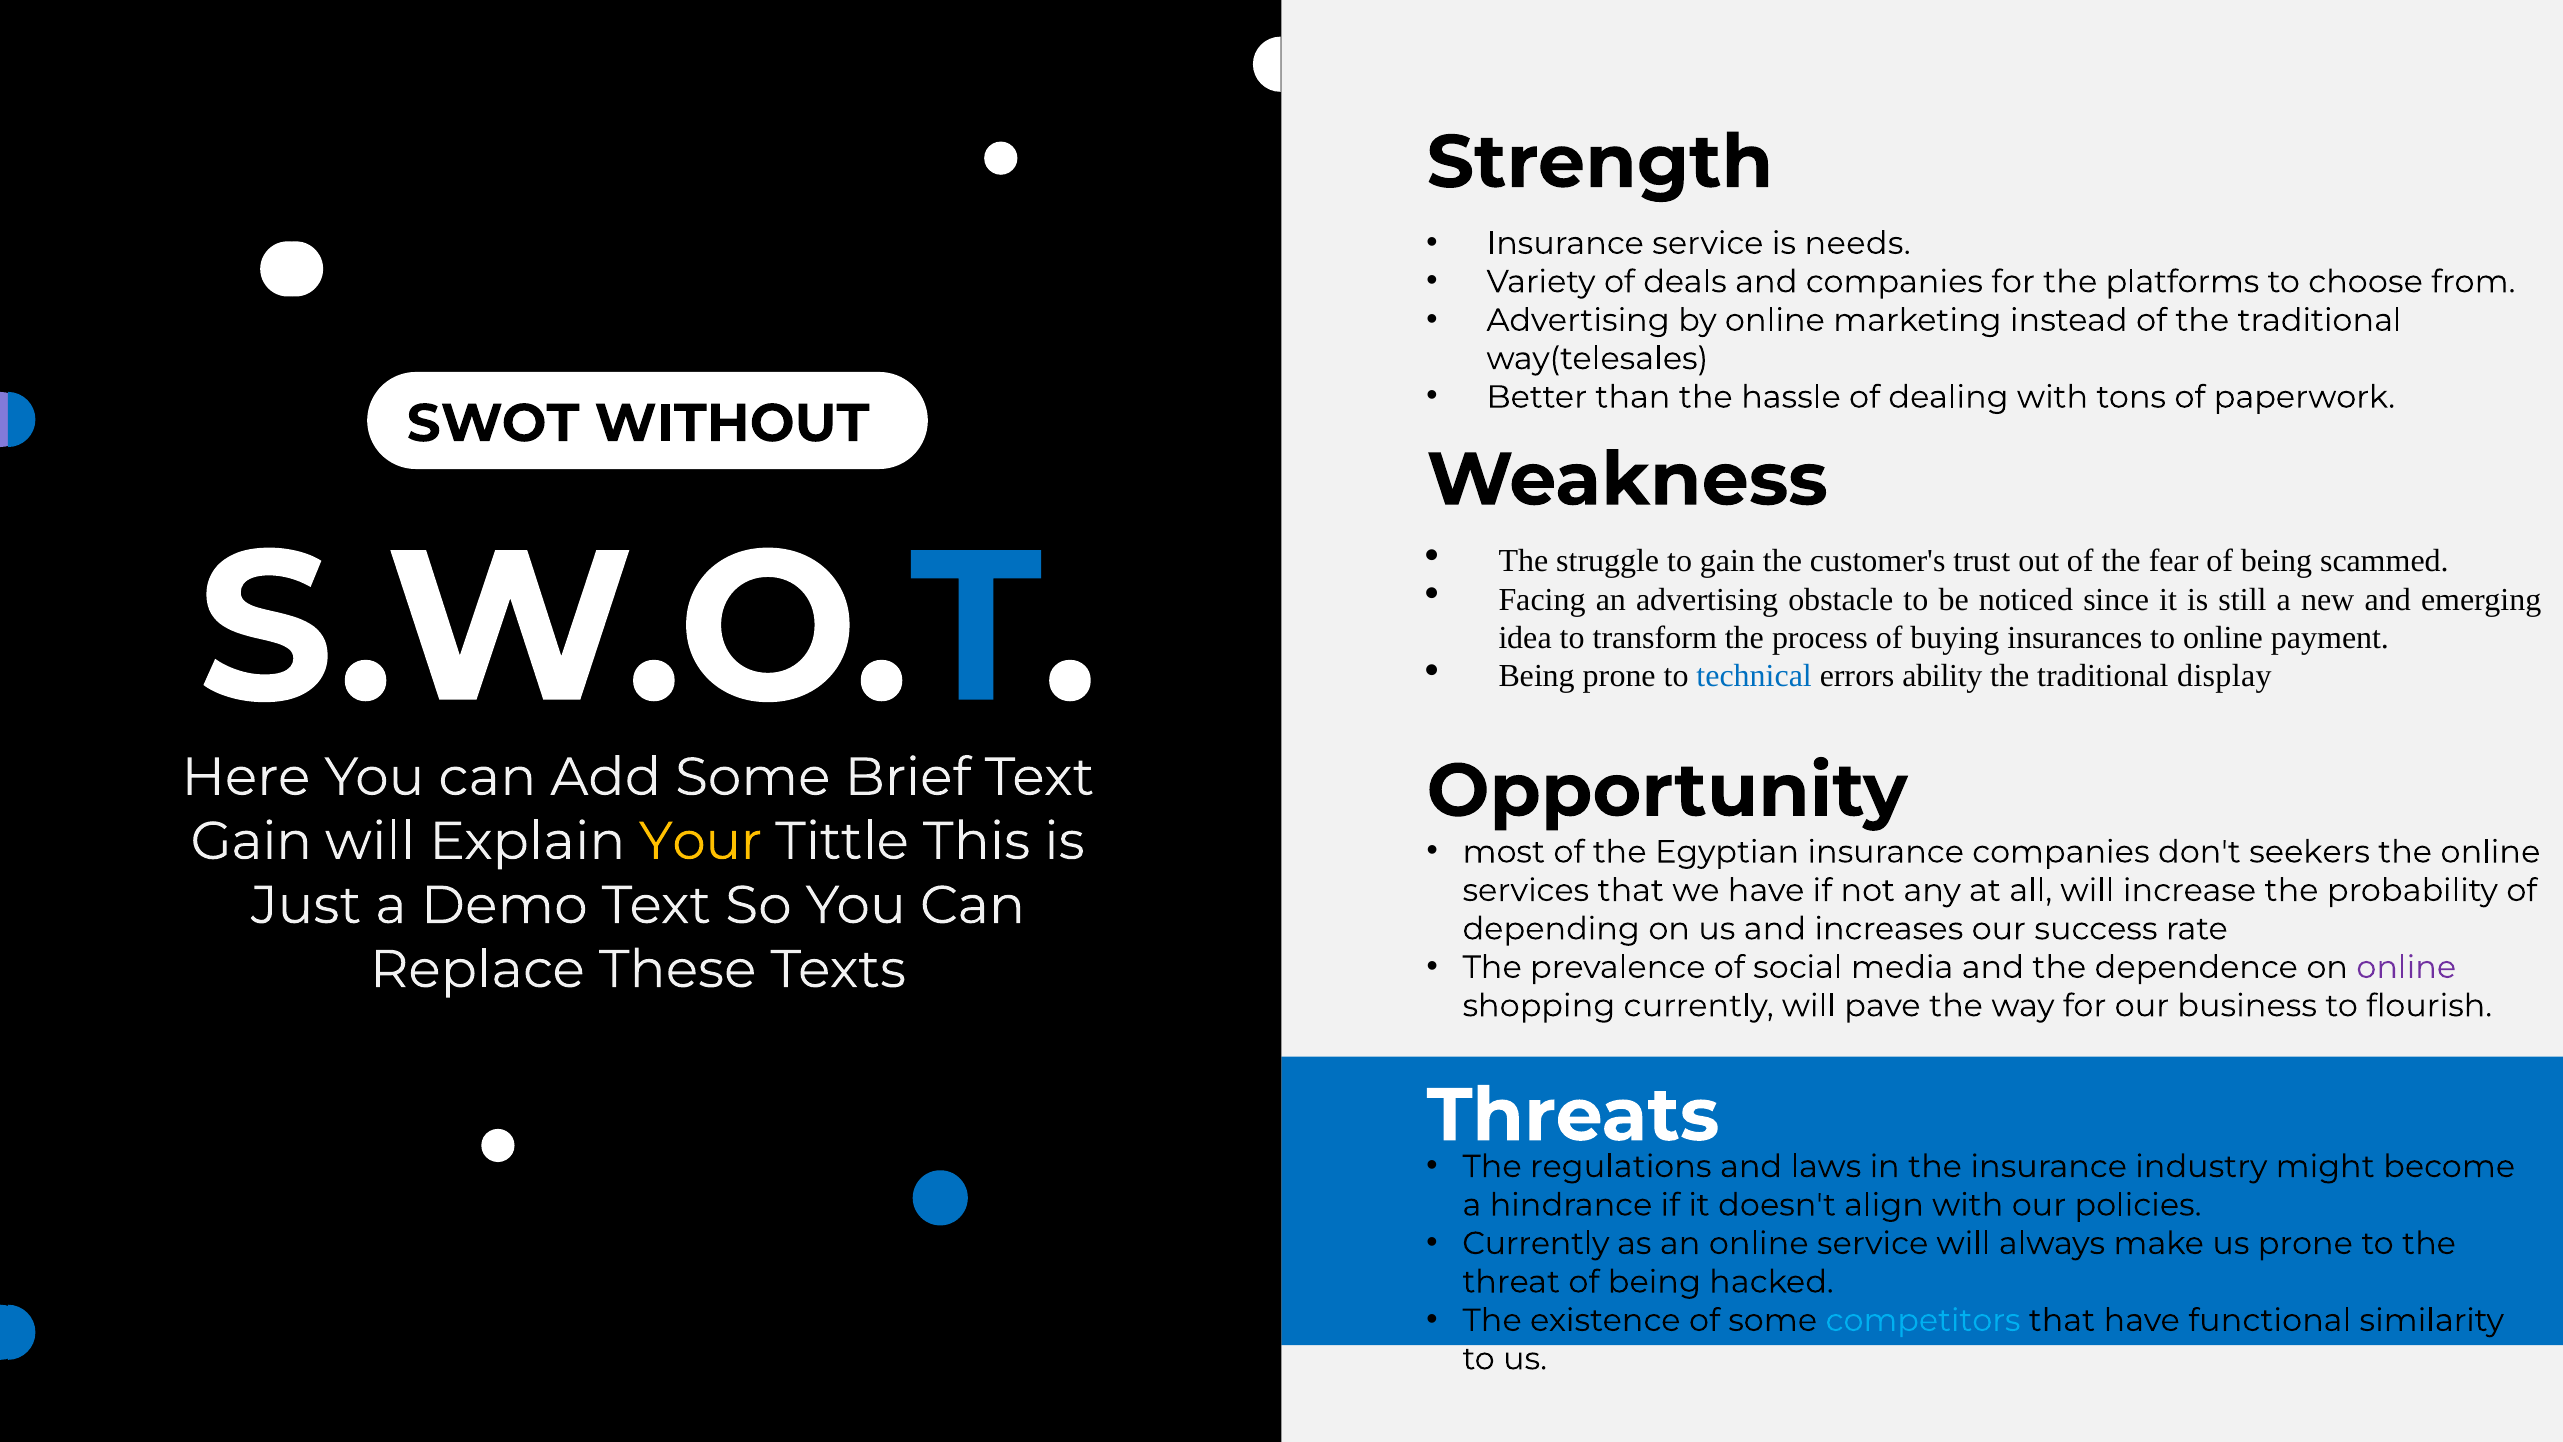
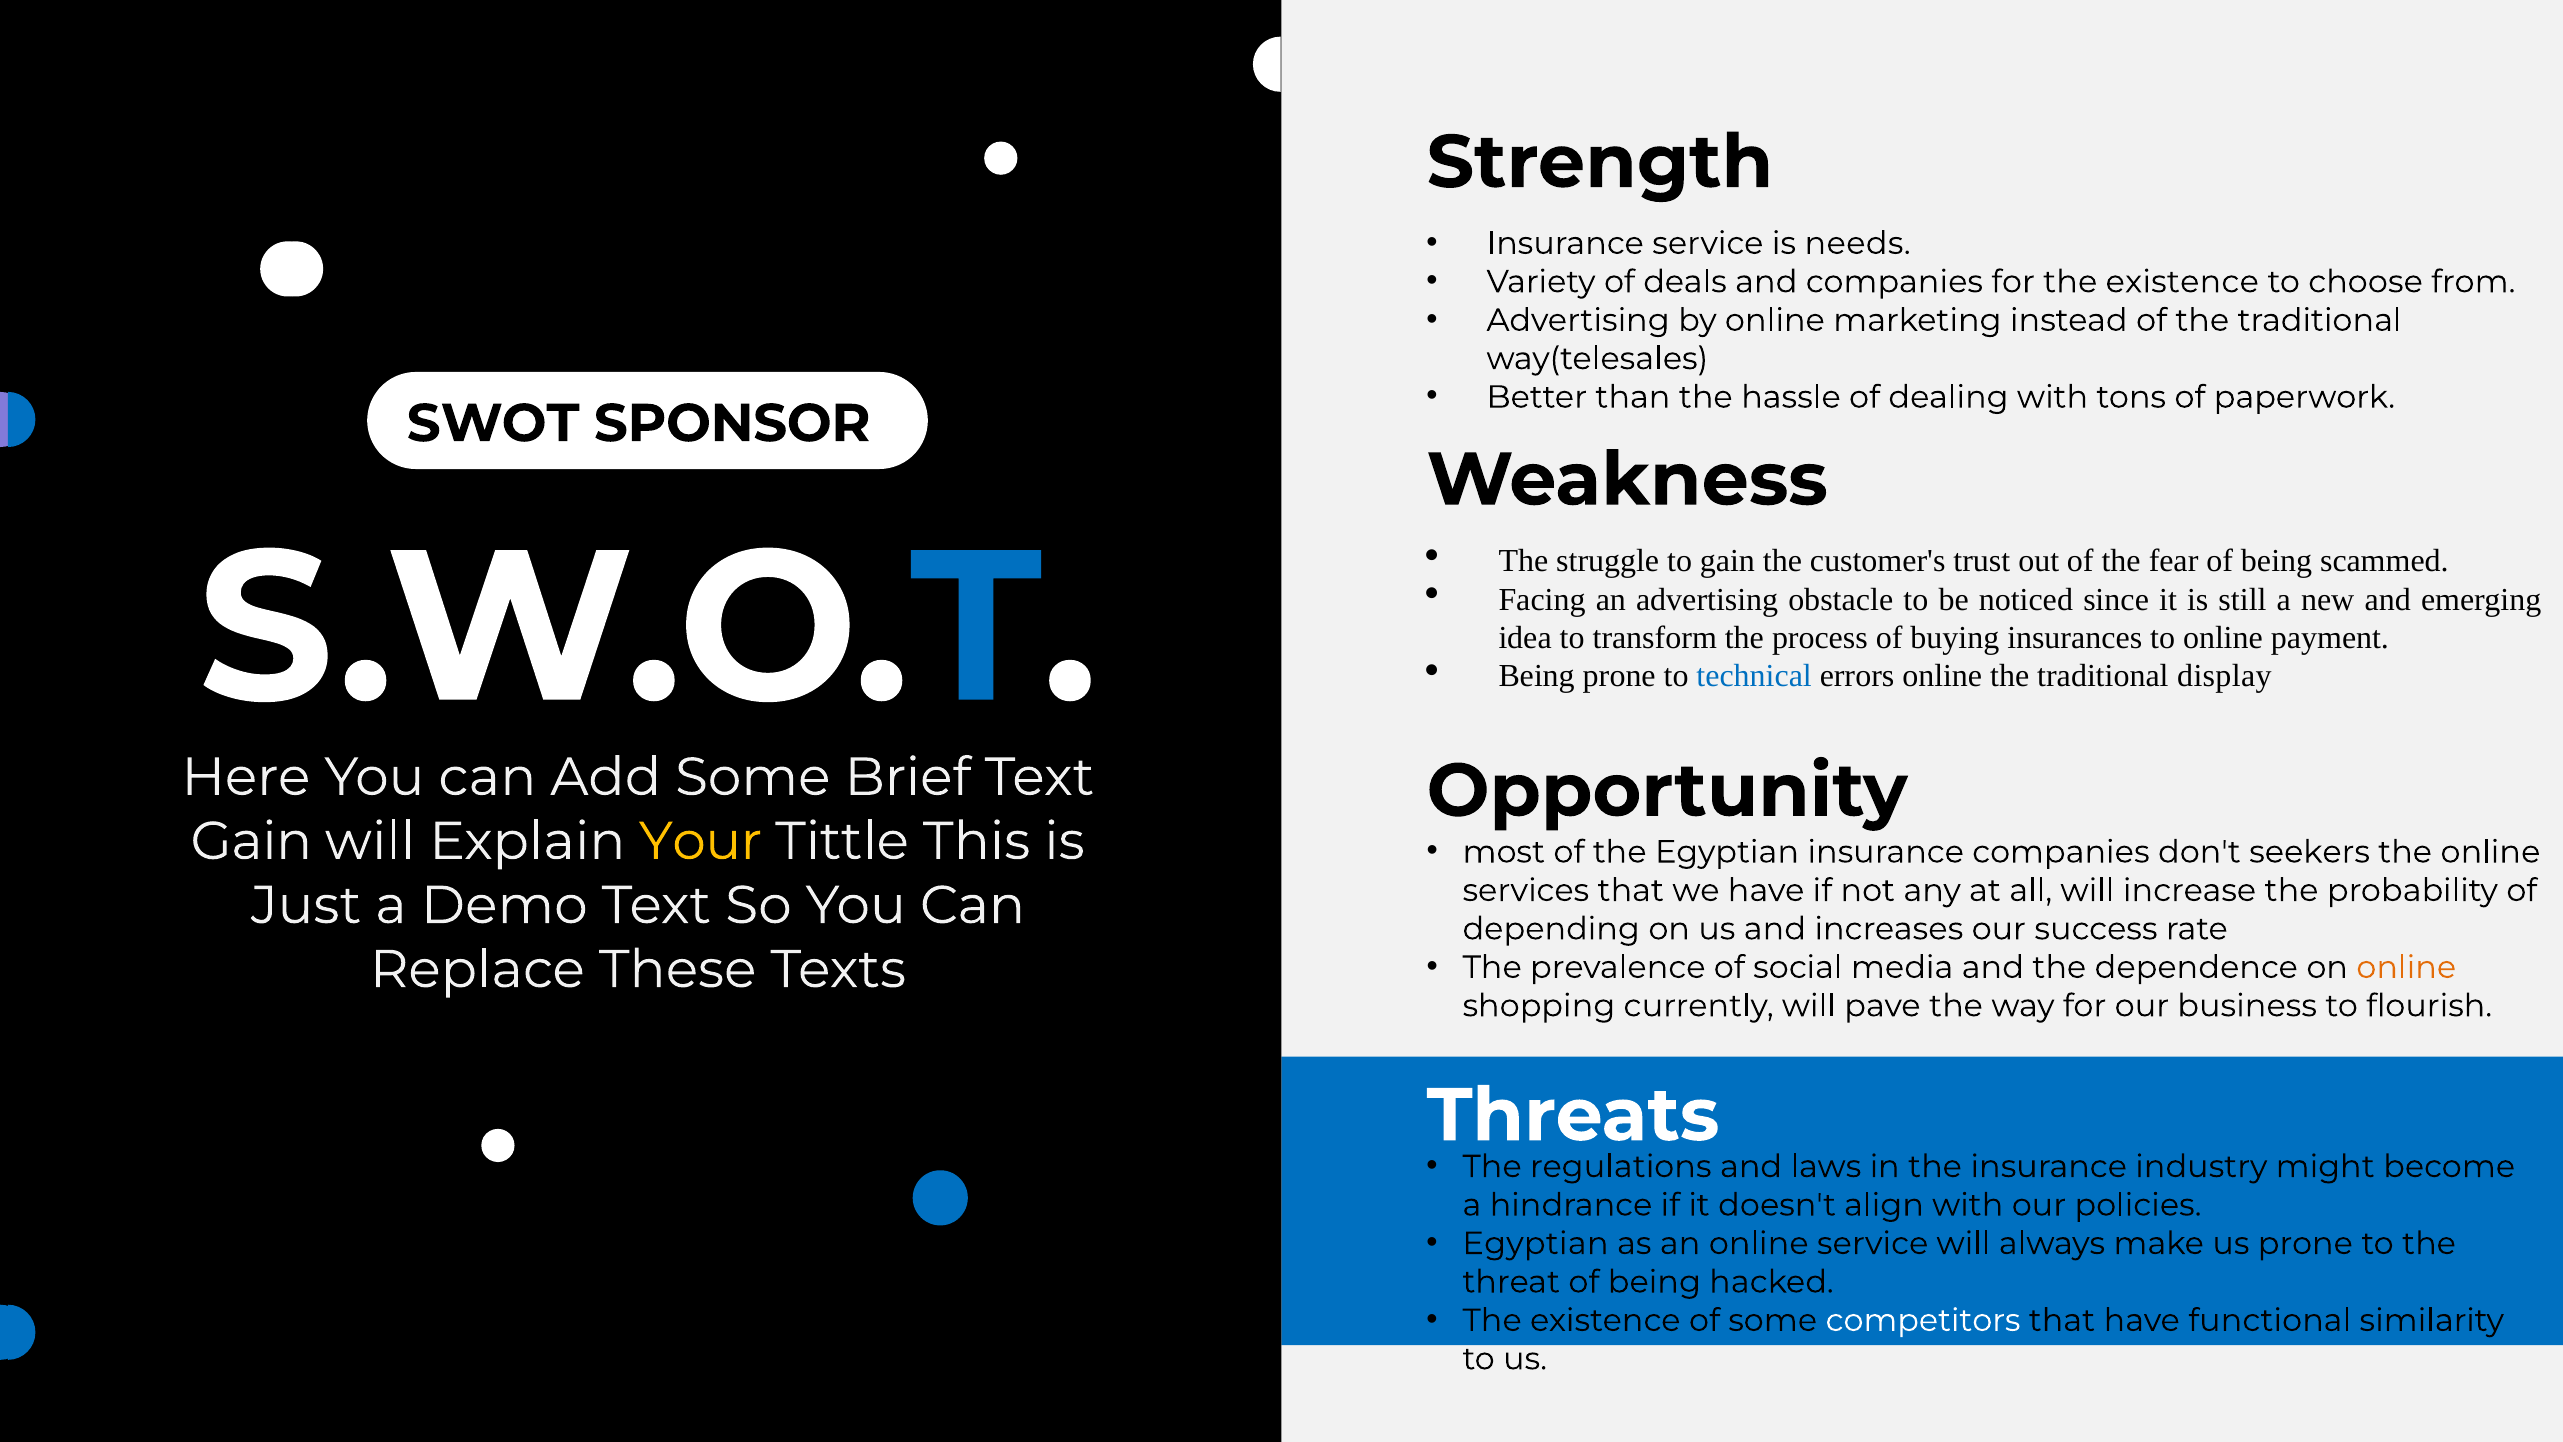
for the platforms: platforms -> existence
WITHOUT: WITHOUT -> SPONSOR
errors ability: ability -> online
online at (2406, 967) colour: purple -> orange
Currently at (1536, 1243): Currently -> Egyptian
competitors colour: light blue -> white
